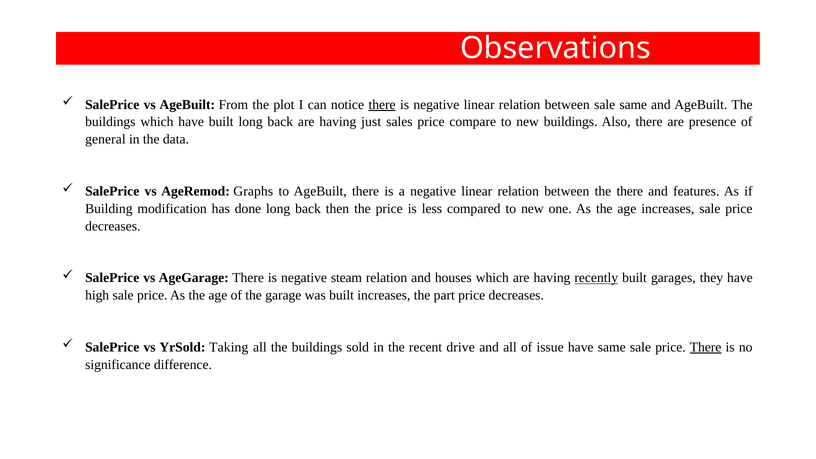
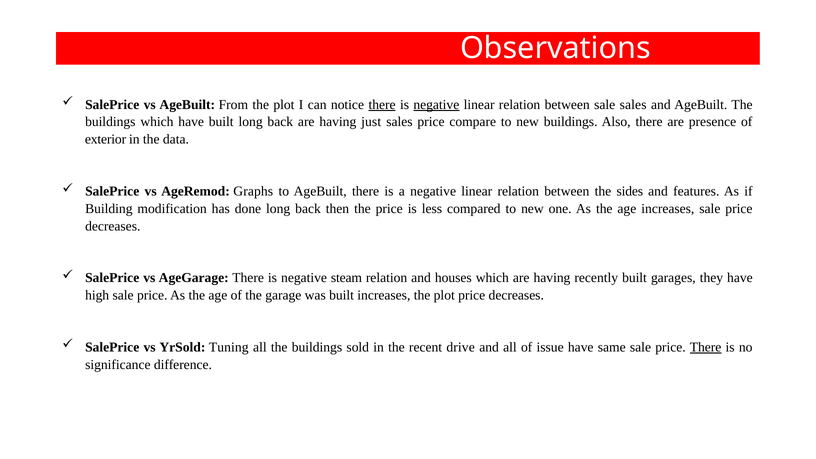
negative at (436, 105) underline: none -> present
sale same: same -> sales
general: general -> exterior
the there: there -> sides
recently underline: present -> none
increases the part: part -> plot
Taking: Taking -> Tuning
